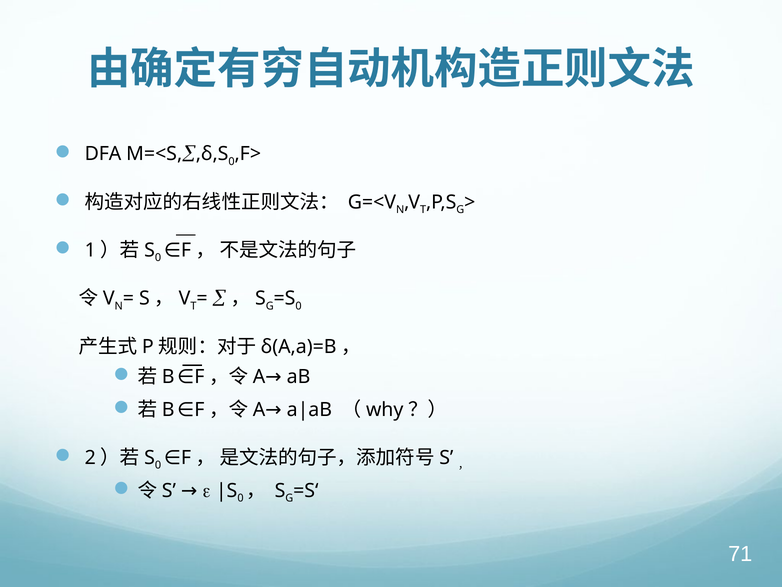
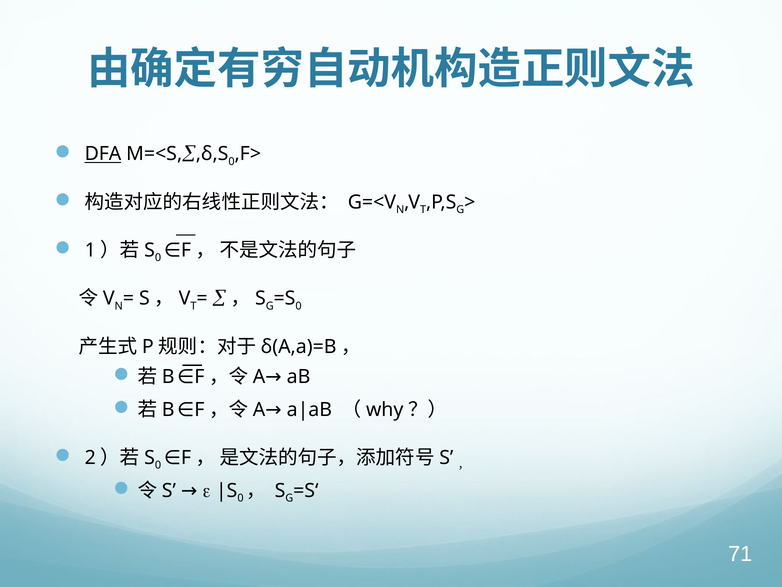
DFA underline: none -> present
